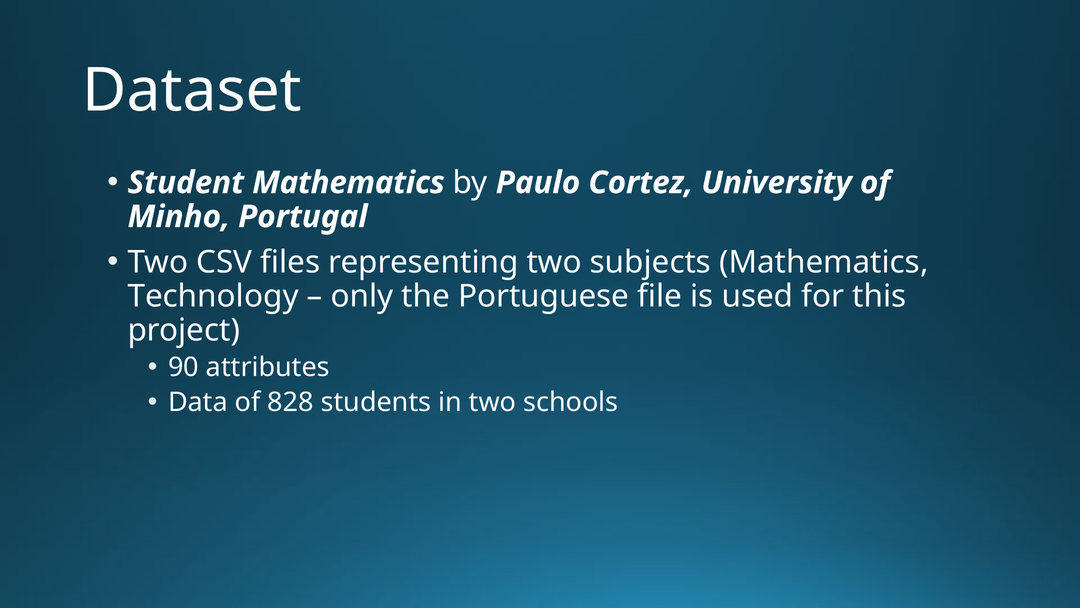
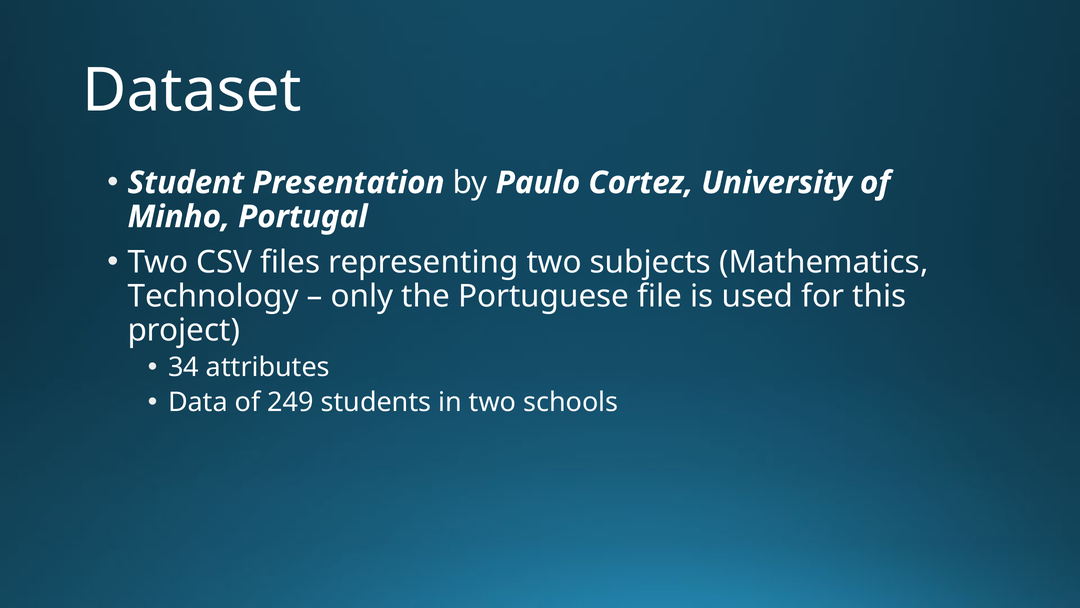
Student Mathematics: Mathematics -> Presentation
90: 90 -> 34
828: 828 -> 249
